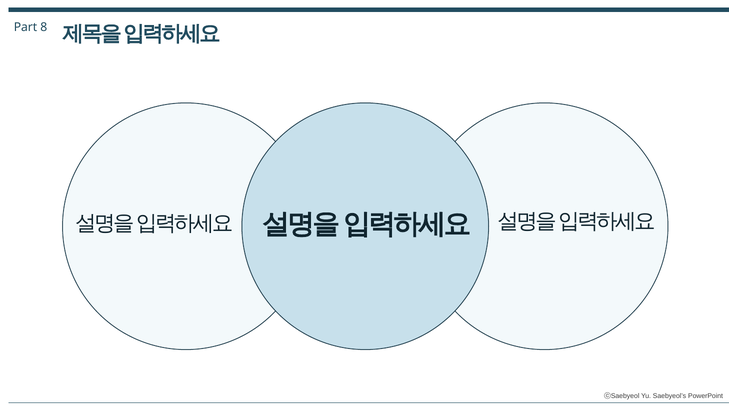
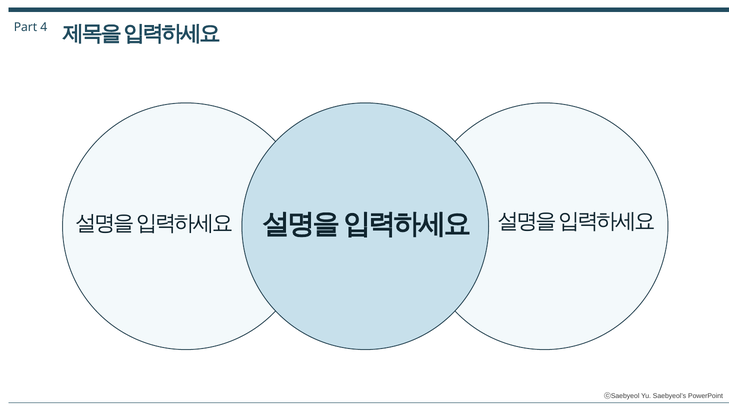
8: 8 -> 4
